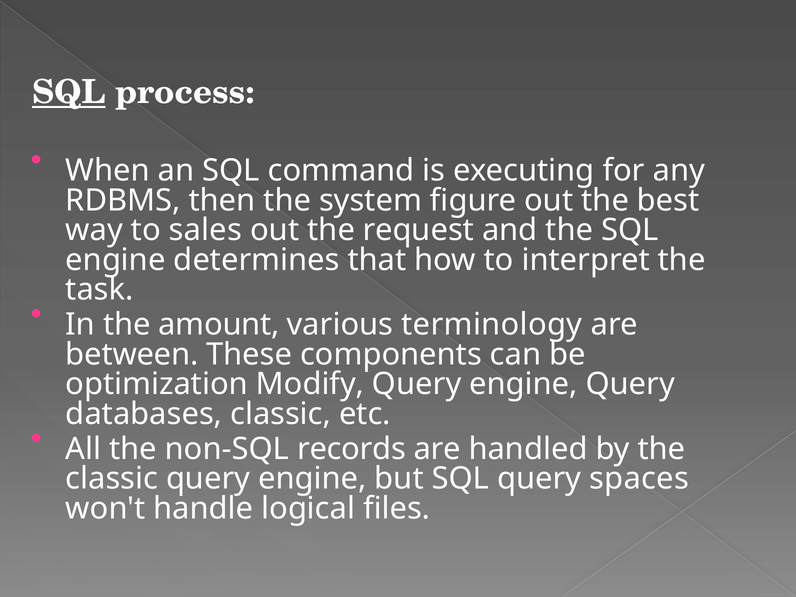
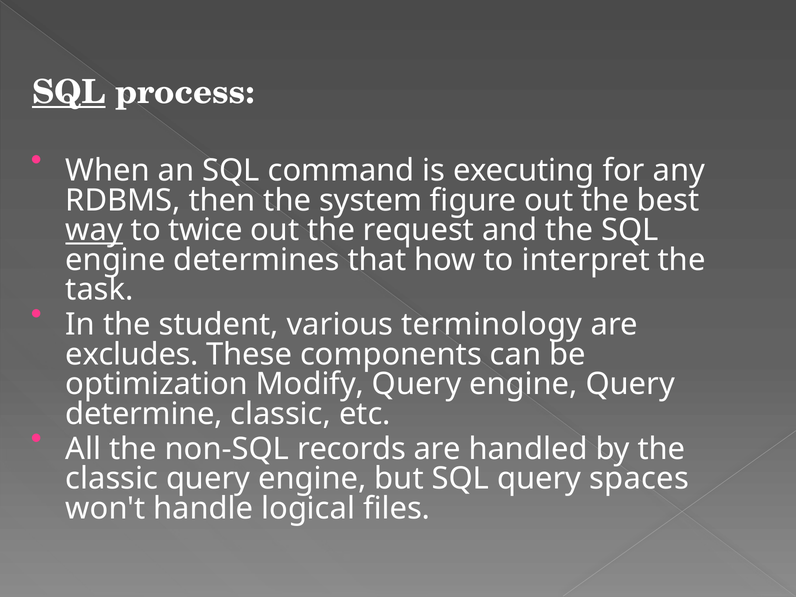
way underline: none -> present
sales: sales -> twice
amount: amount -> student
between: between -> excludes
databases: databases -> determine
